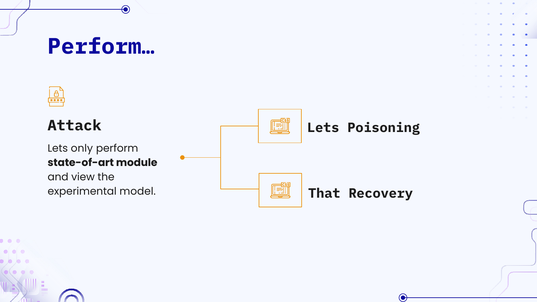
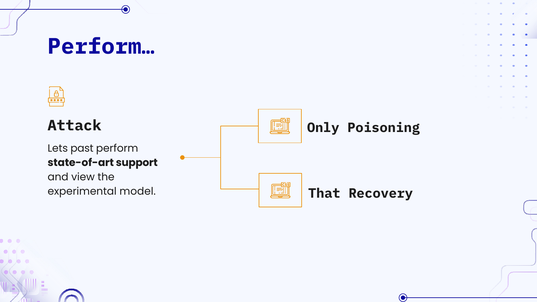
Attack Lets: Lets -> Only
only: only -> past
module: module -> support
